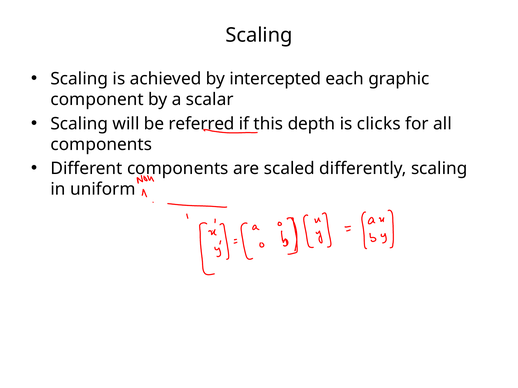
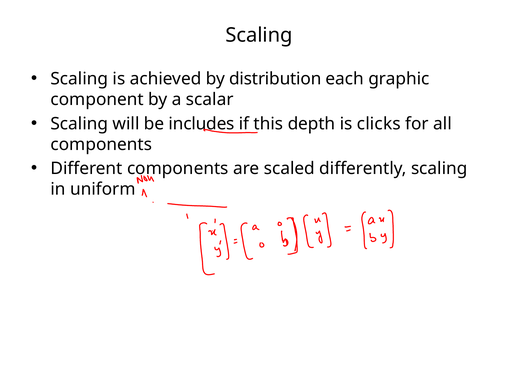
intercepted: intercepted -> distribution
referred: referred -> includes
